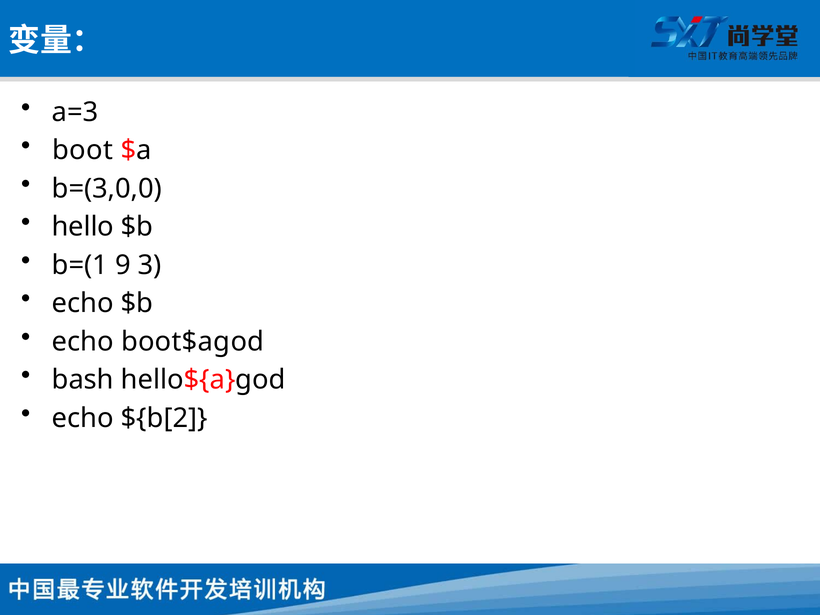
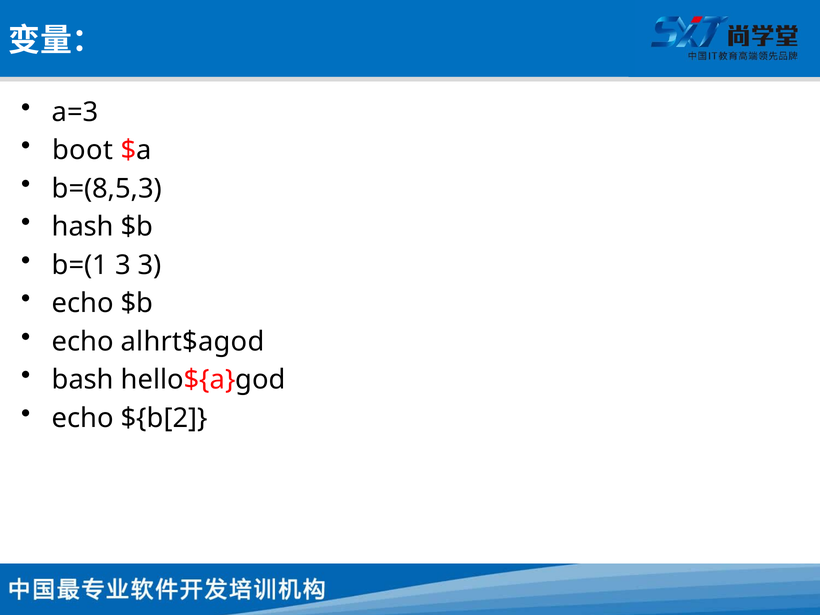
b=(3,0,0: b=(3,0,0 -> b=(8,5,3
hello: hello -> hash
b=(1 9: 9 -> 3
boot$agod: boot$agod -> alhrt$agod
